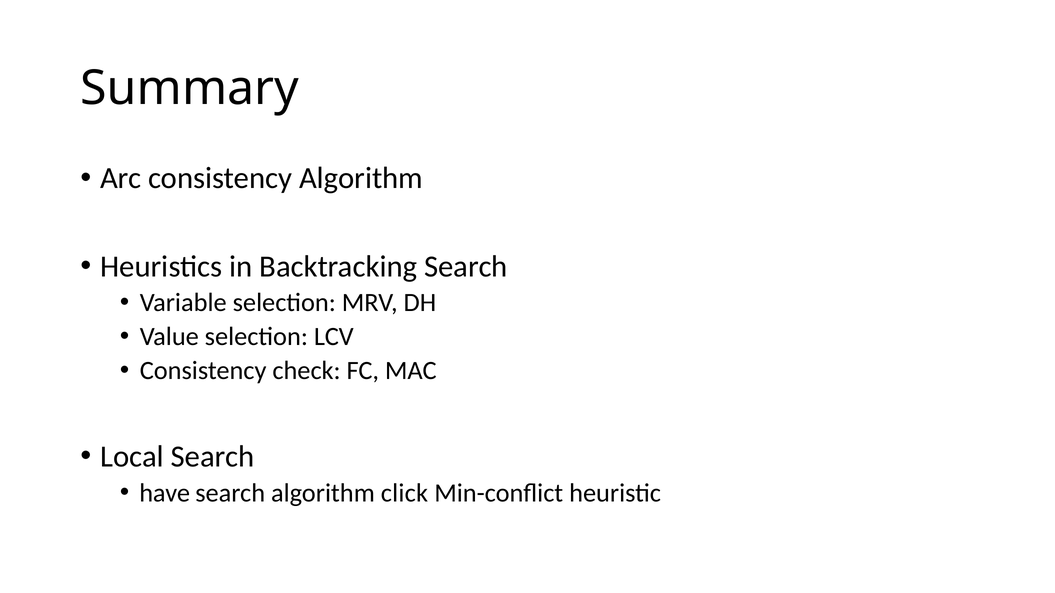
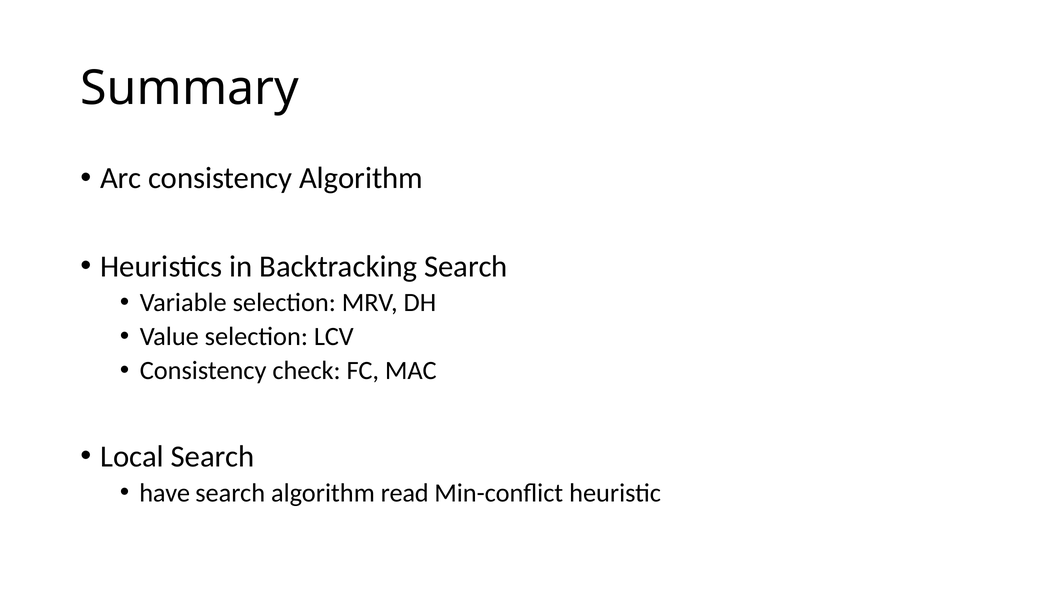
click: click -> read
